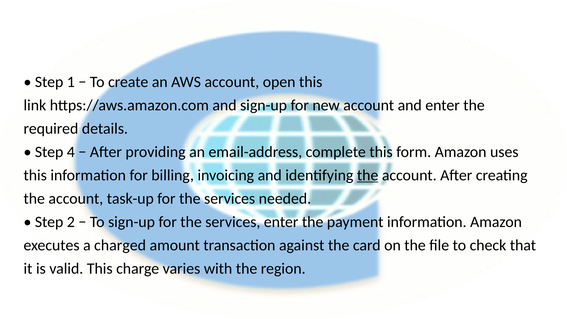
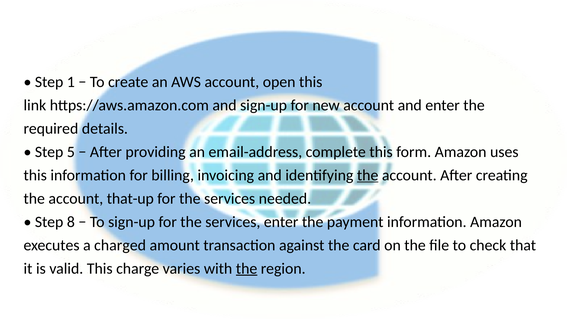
4: 4 -> 5
task-up: task-up -> that-up
2: 2 -> 8
the at (247, 268) underline: none -> present
